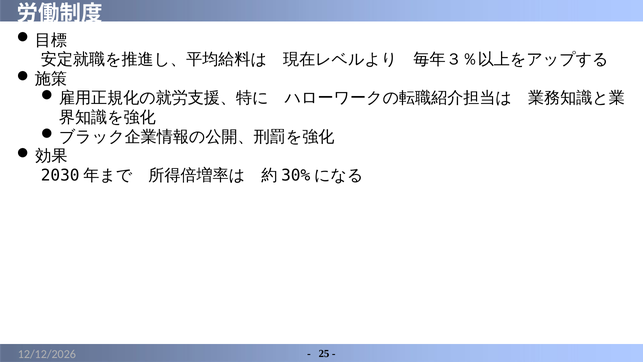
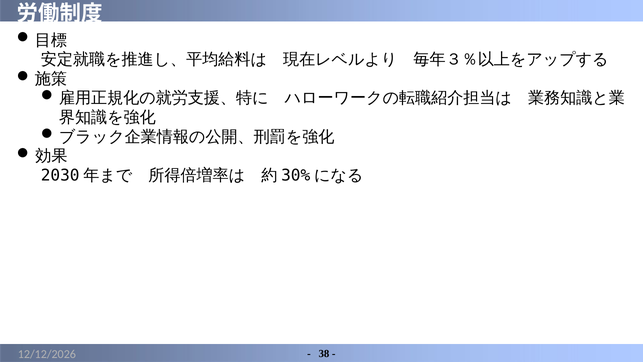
25: 25 -> 38
